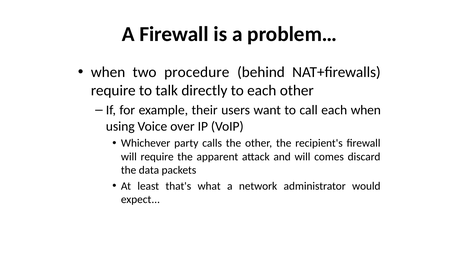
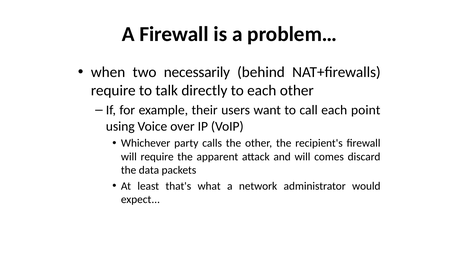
procedure: procedure -> necessarily
each when: when -> point
